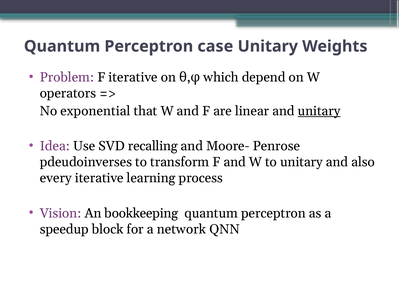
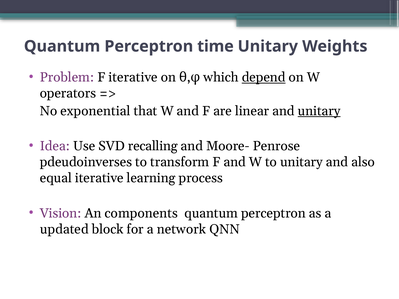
case: case -> time
depend underline: none -> present
every: every -> equal
bookkeeping: bookkeeping -> components
speedup: speedup -> updated
